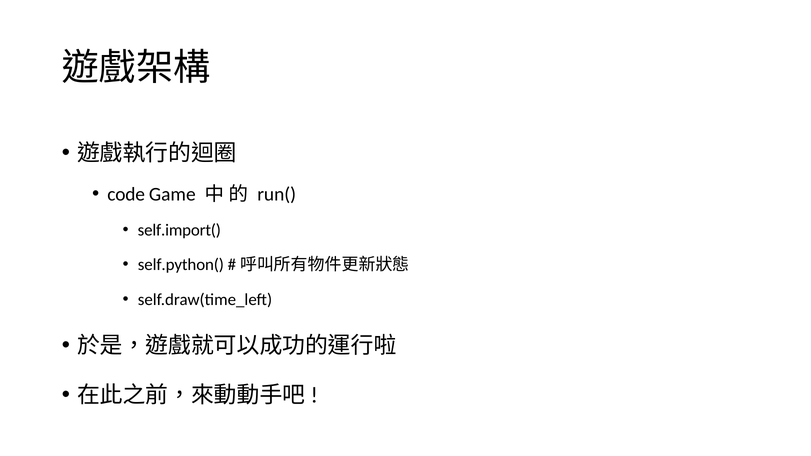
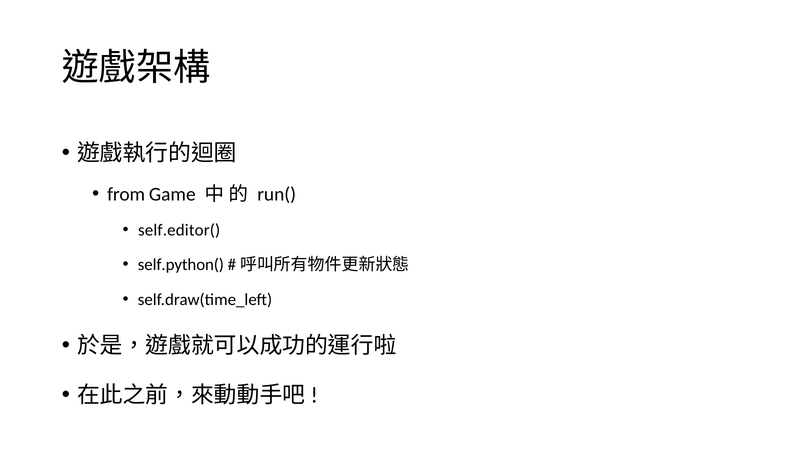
code: code -> from
self.import(: self.import( -> self.editor(
